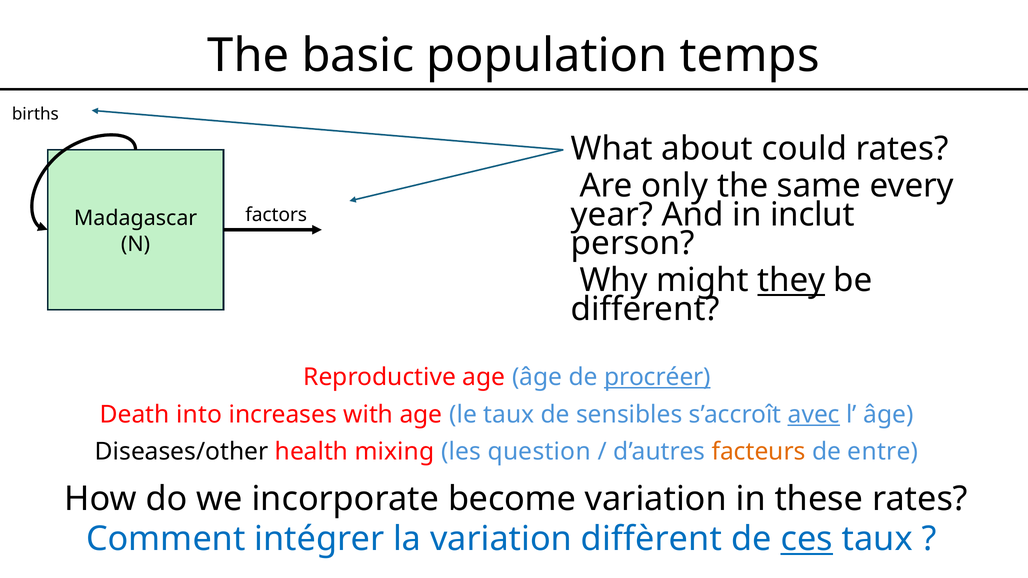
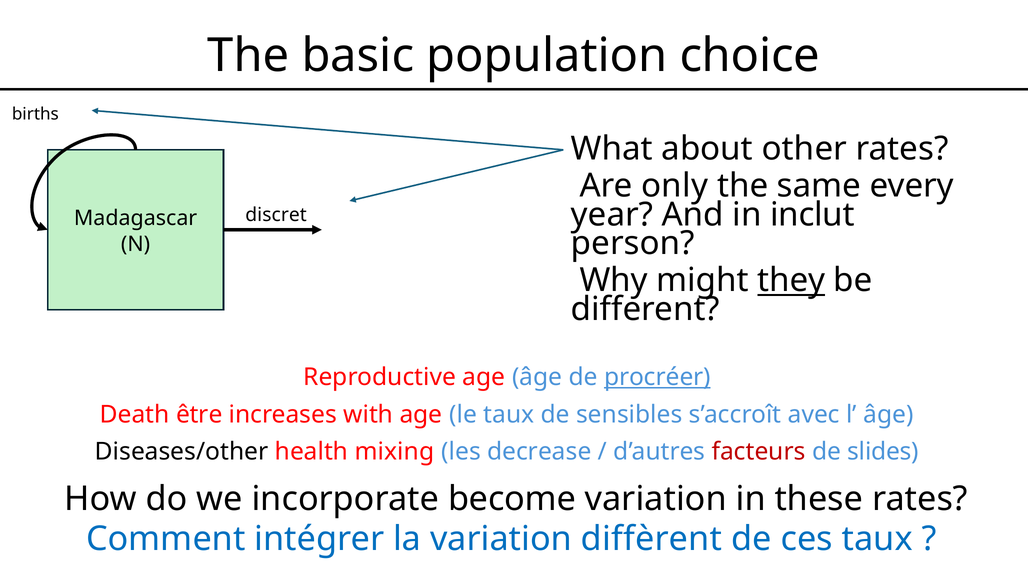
temps: temps -> choice
could: could -> other
factors: factors -> discret
into: into -> être
avec underline: present -> none
question: question -> decrease
facteurs colour: orange -> red
entre: entre -> slides
ces underline: present -> none
